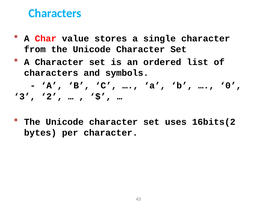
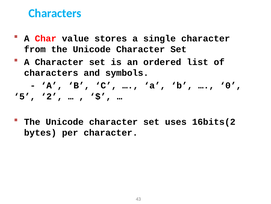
3: 3 -> 5
